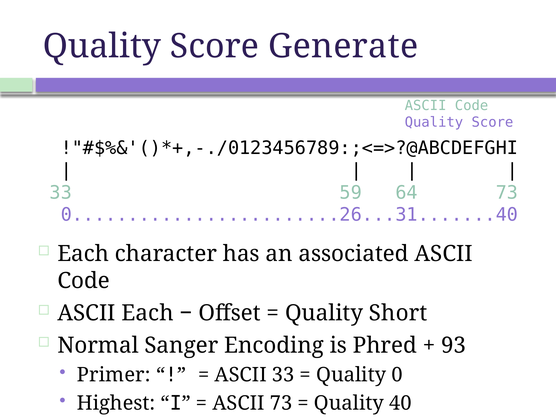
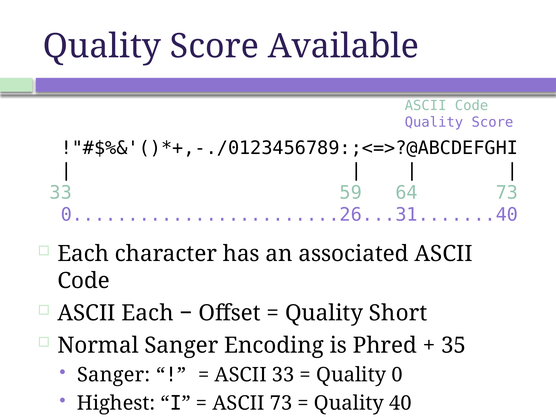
Generate: Generate -> Available
93: 93 -> 35
Primer at (114, 375): Primer -> Sanger
